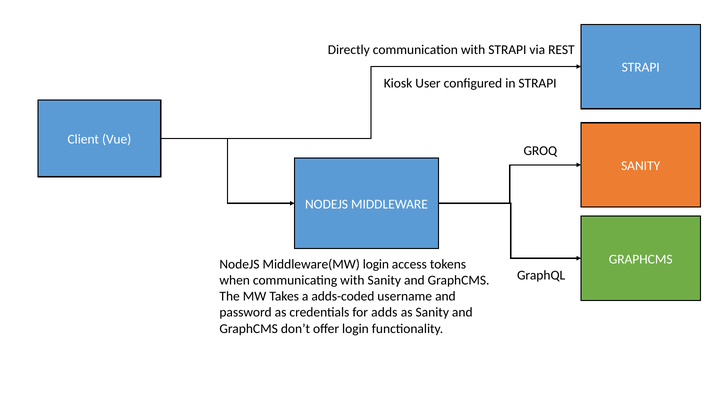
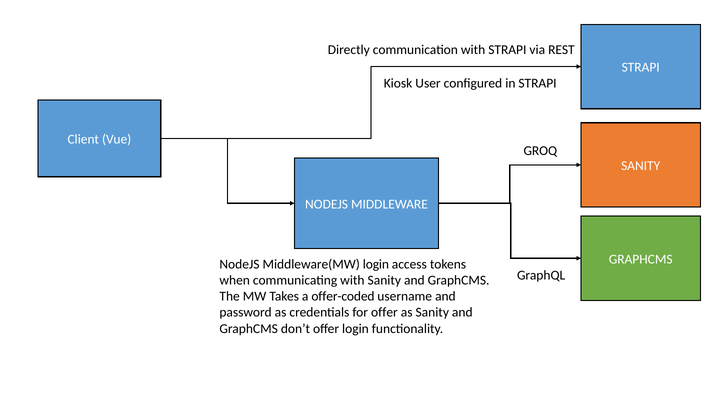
adds-coded: adds-coded -> offer-coded
for adds: adds -> offer
